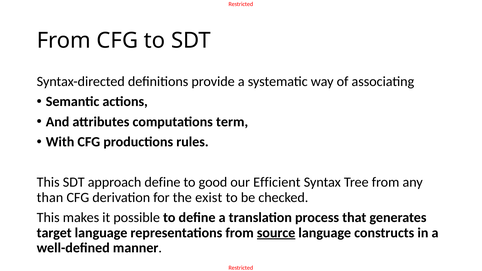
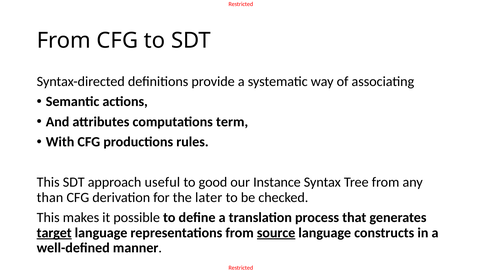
approach define: define -> useful
Efficient: Efficient -> Instance
exist: exist -> later
target underline: none -> present
